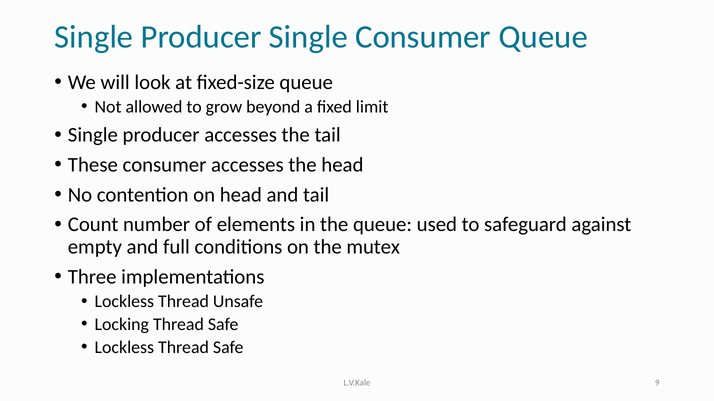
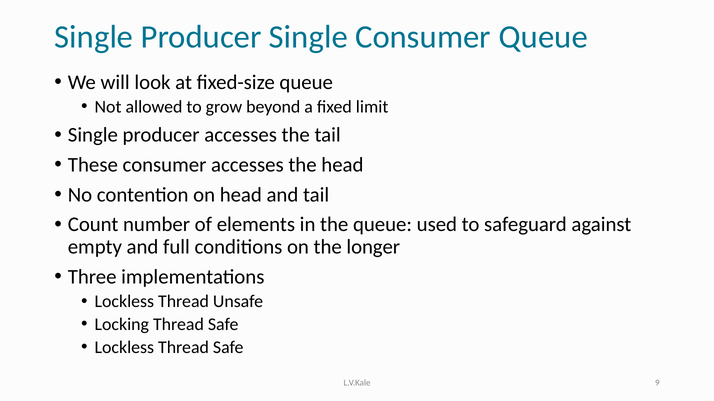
mutex: mutex -> longer
